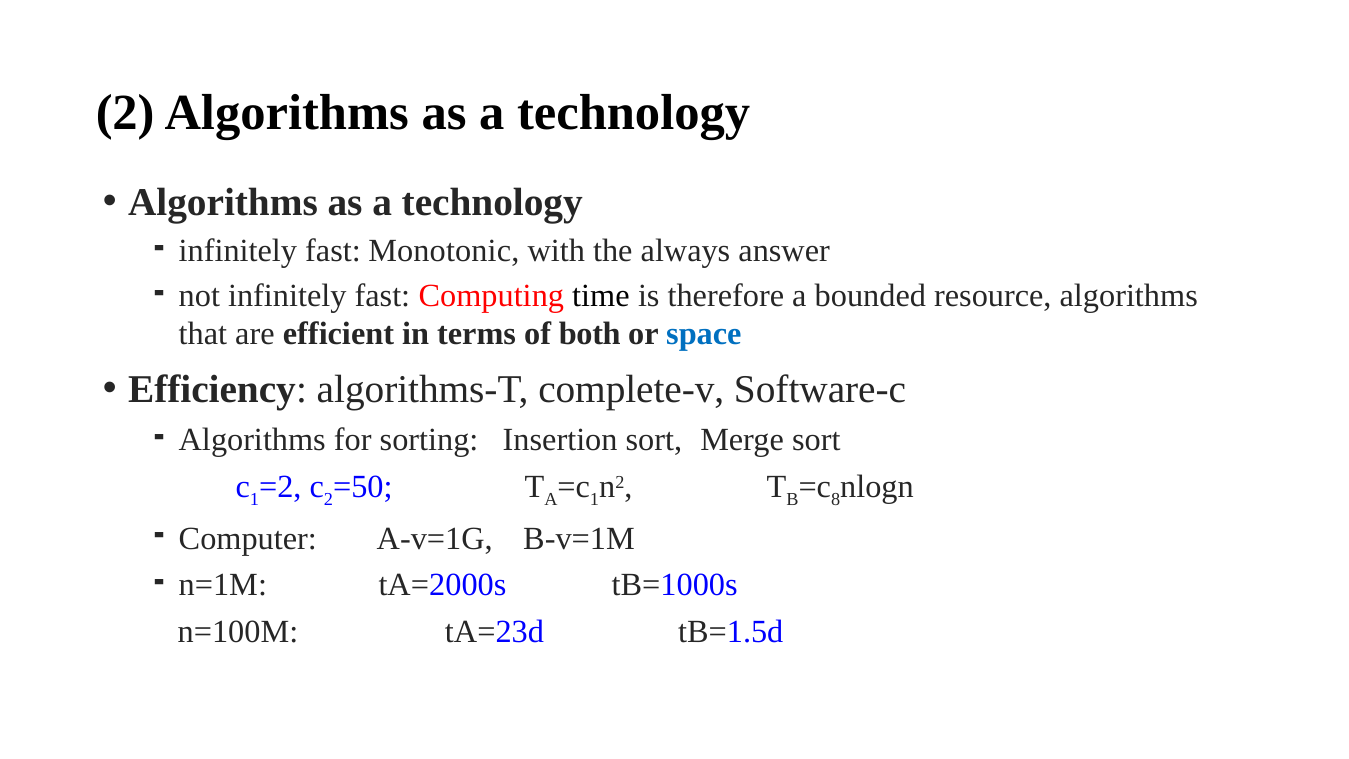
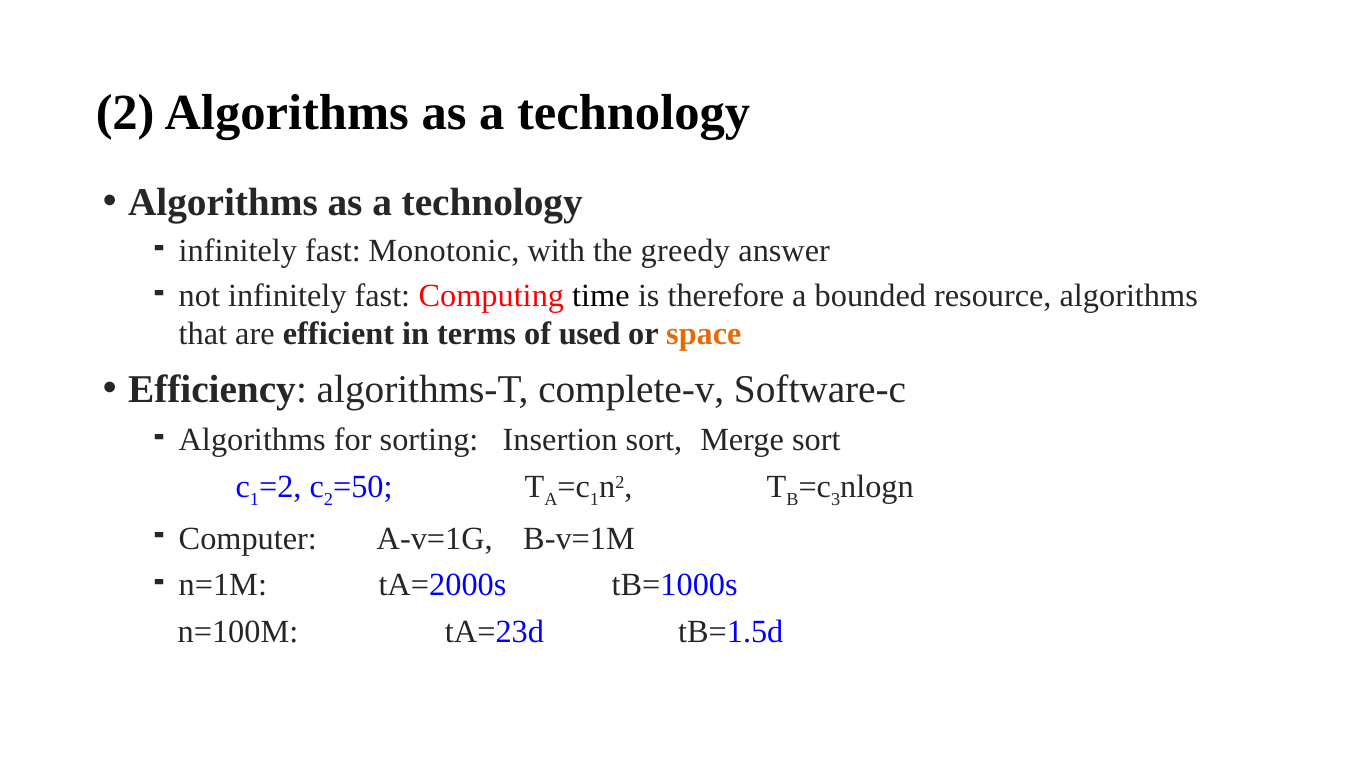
always: always -> greedy
both: both -> used
space colour: blue -> orange
8: 8 -> 3
